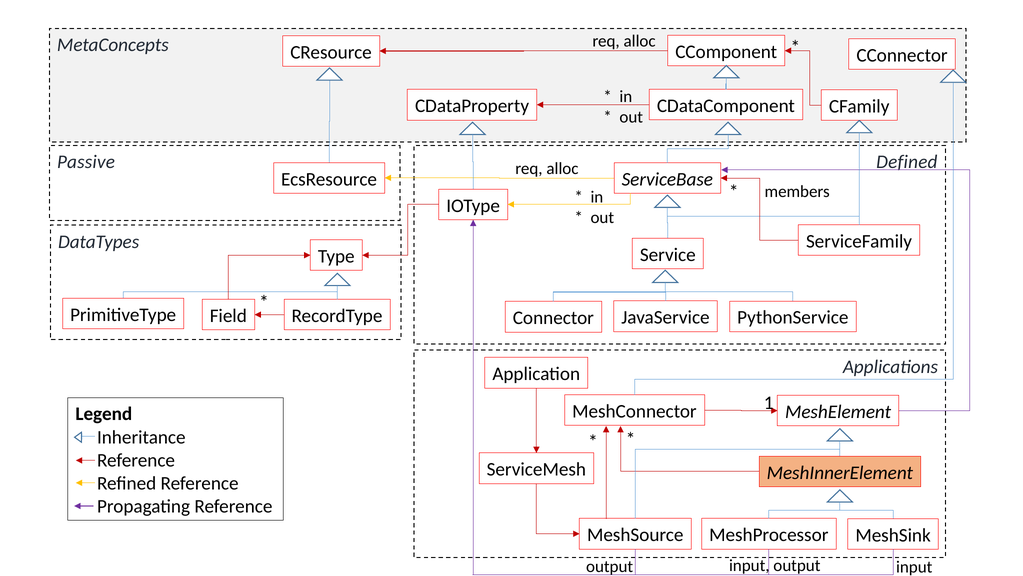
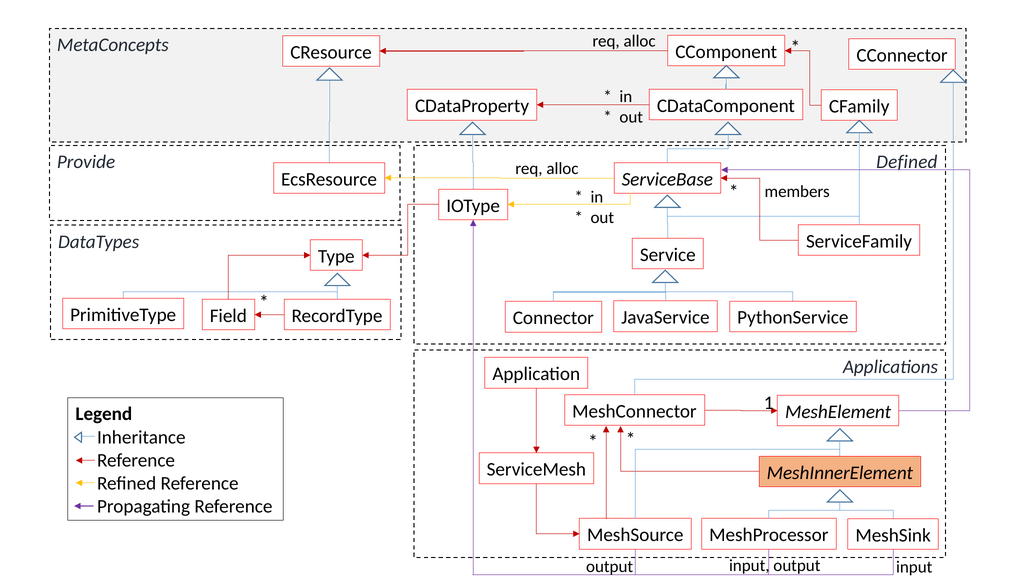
Passive: Passive -> Provide
